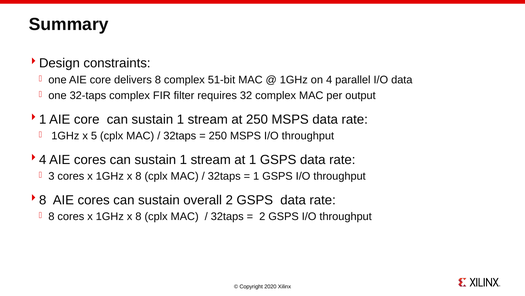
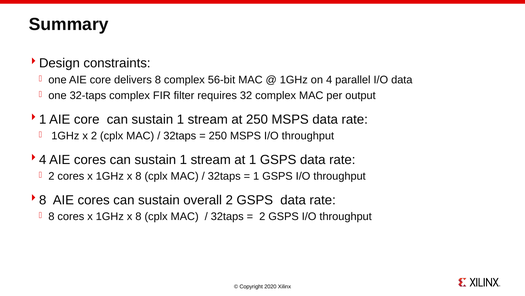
51-bit: 51-bit -> 56-bit
x 5: 5 -> 2
3 at (51, 176): 3 -> 2
